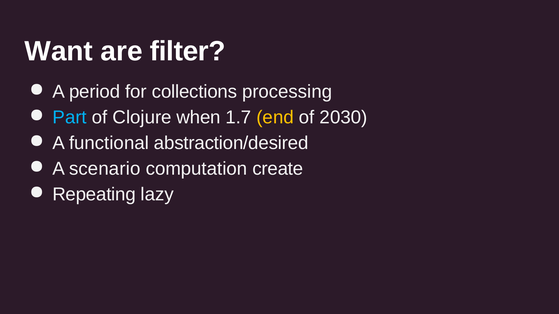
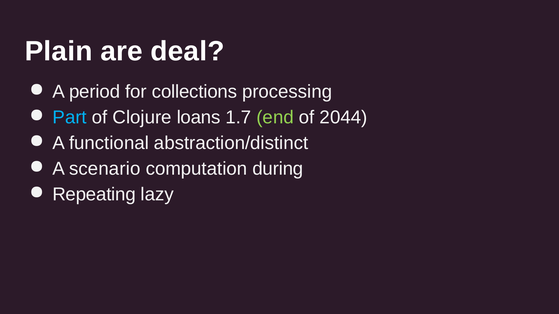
Want: Want -> Plain
filter: filter -> deal
when: when -> loans
end colour: yellow -> light green
2030: 2030 -> 2044
abstraction/desired: abstraction/desired -> abstraction/distinct
create: create -> during
